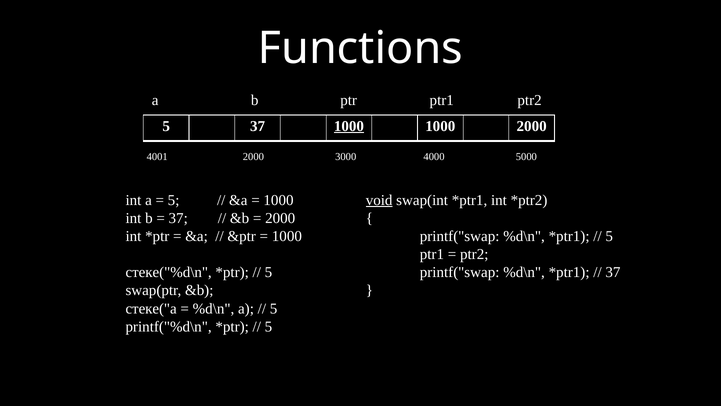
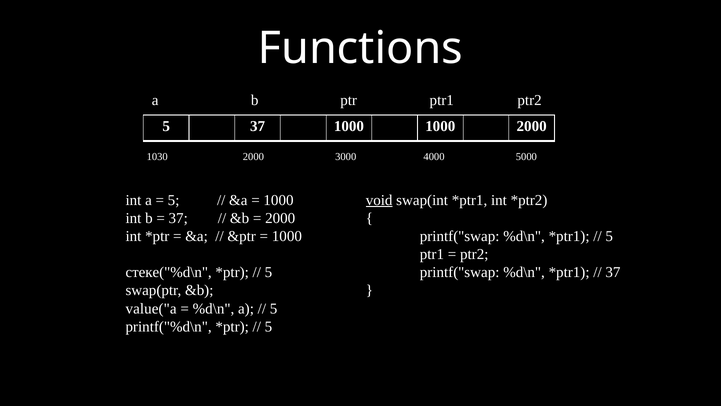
1000 at (349, 126) underline: present -> none
4001: 4001 -> 1030
стеке("a: стеке("a -> value("a
